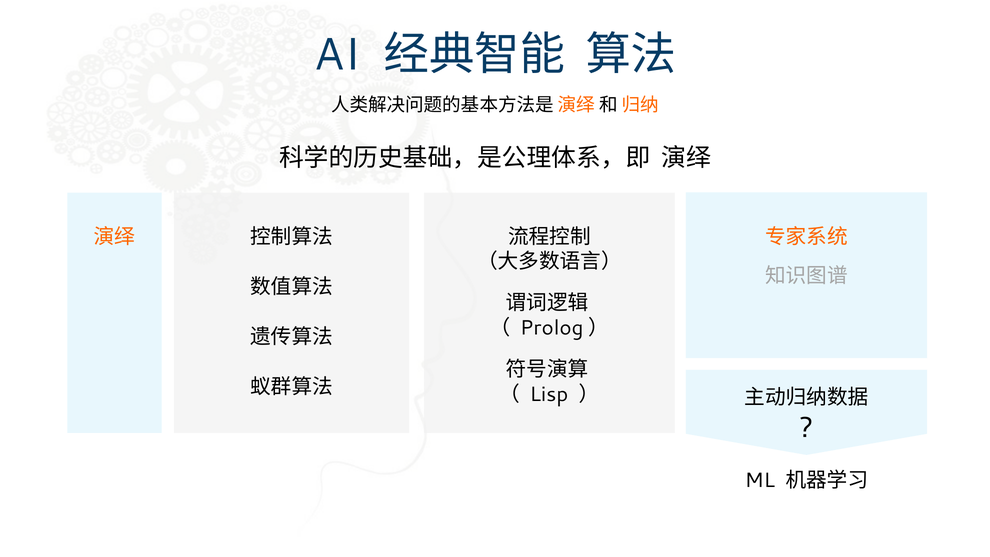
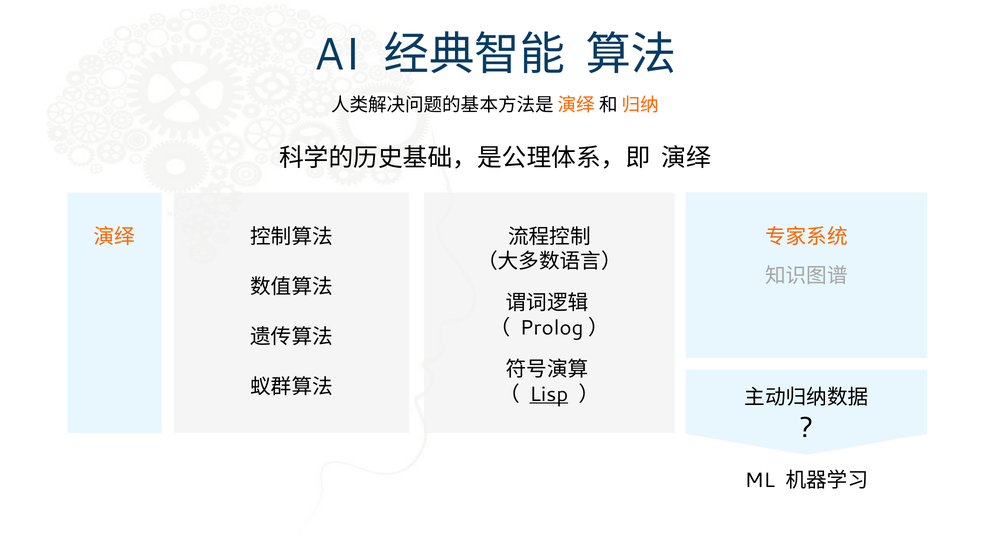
Lisp underline: none -> present
